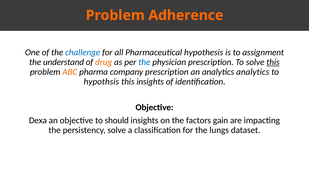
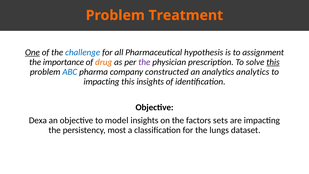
Adherence: Adherence -> Treatment
One underline: none -> present
understand: understand -> importance
the at (144, 62) colour: blue -> purple
ABC colour: orange -> blue
company prescription: prescription -> constructed
hypothsis at (101, 81): hypothsis -> impacting
should: should -> model
gain: gain -> sets
persistency solve: solve -> most
